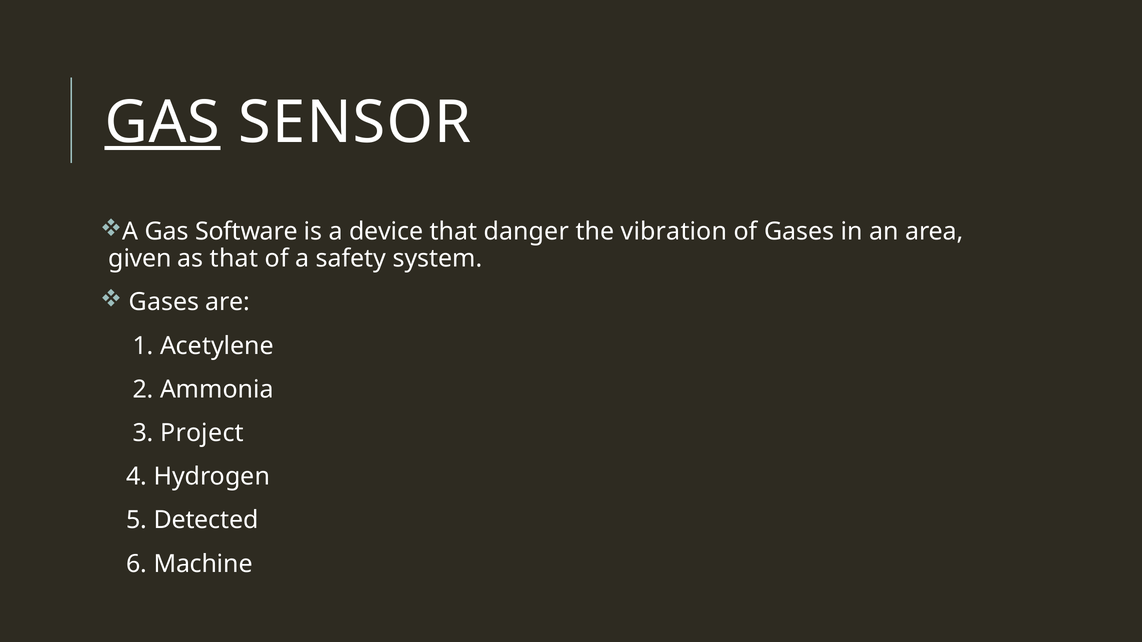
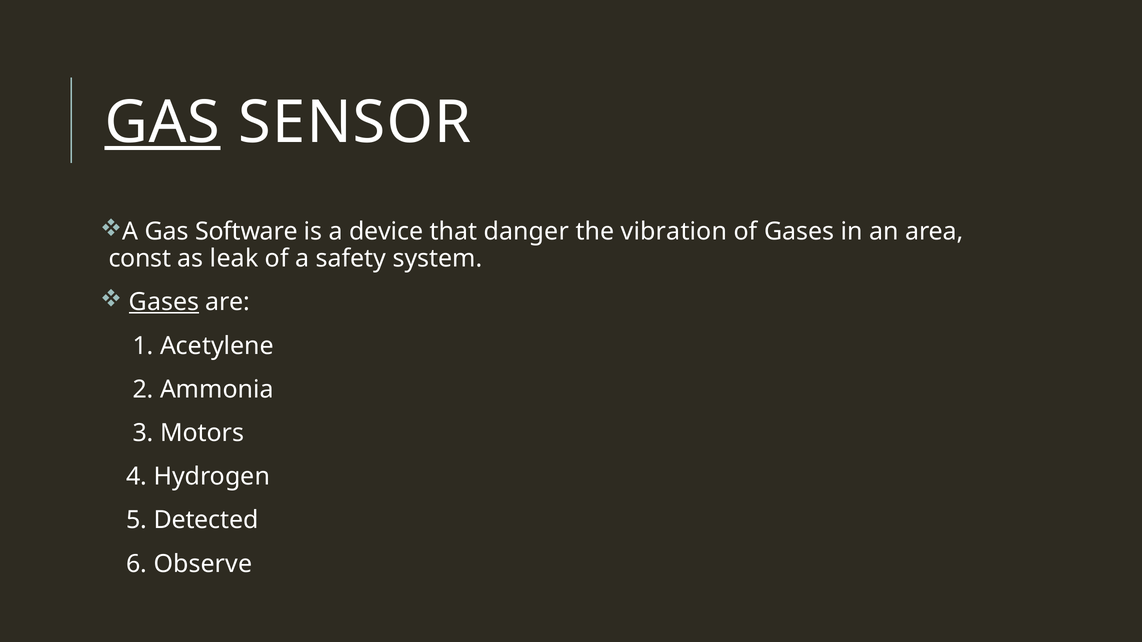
given: given -> const
as that: that -> leak
Gases at (164, 302) underline: none -> present
Project: Project -> Motors
Machine: Machine -> Observe
